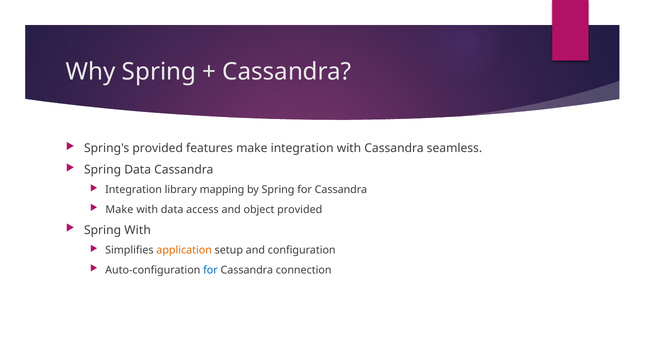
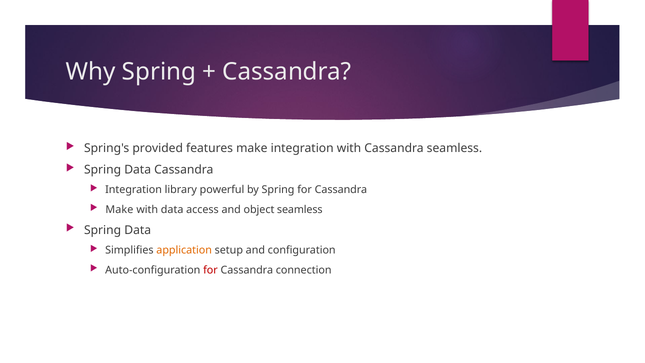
mapping: mapping -> powerful
object provided: provided -> seamless
With at (138, 230): With -> Data
for at (210, 270) colour: blue -> red
